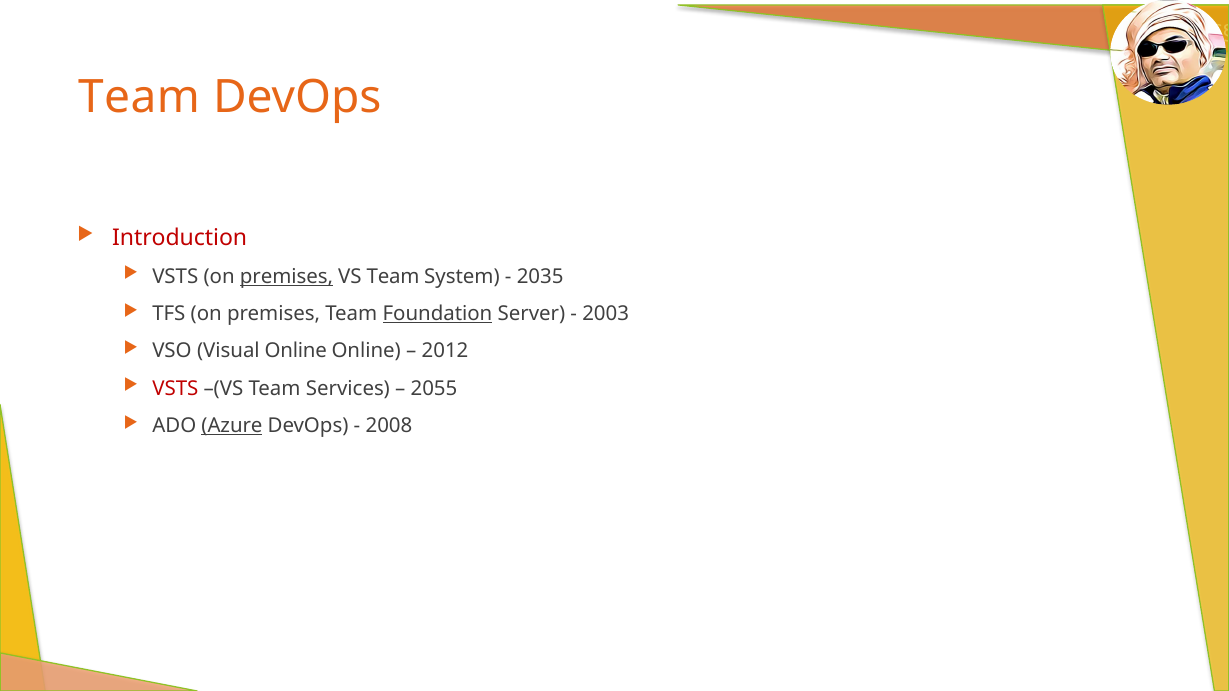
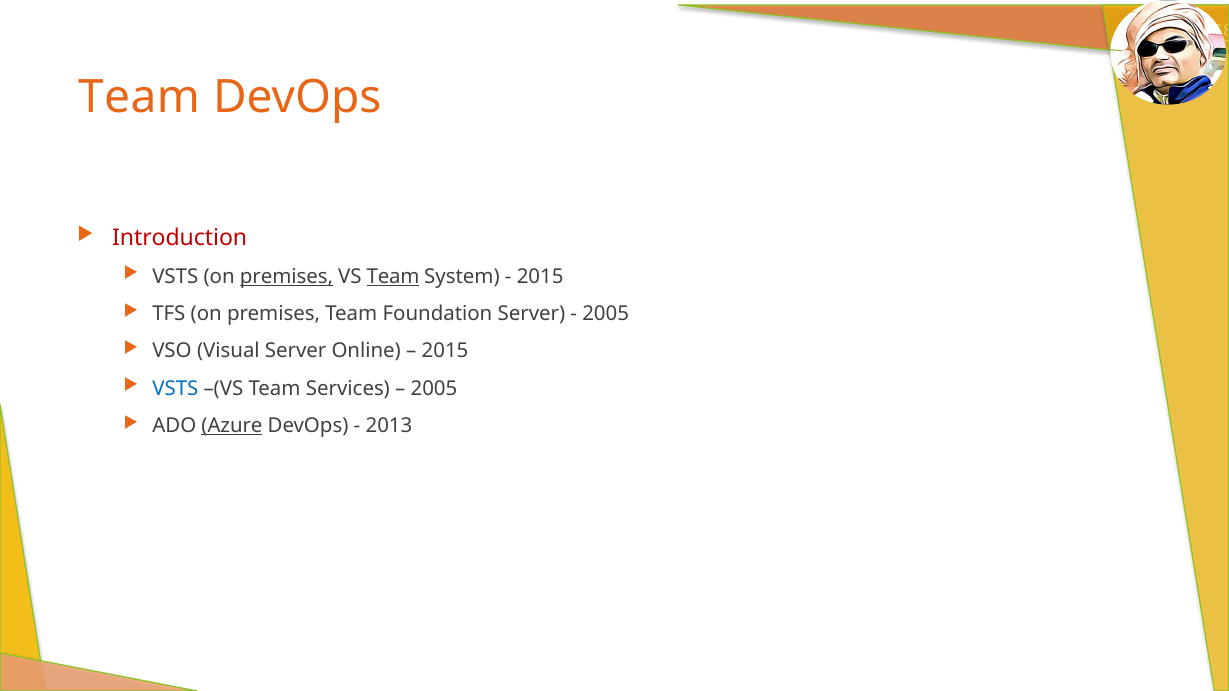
Team at (393, 277) underline: none -> present
2035 at (540, 277): 2035 -> 2015
Foundation underline: present -> none
2003 at (606, 314): 2003 -> 2005
Visual Online: Online -> Server
2012 at (445, 351): 2012 -> 2015
VSTS at (175, 389) colour: red -> blue
2055 at (434, 389): 2055 -> 2005
2008: 2008 -> 2013
